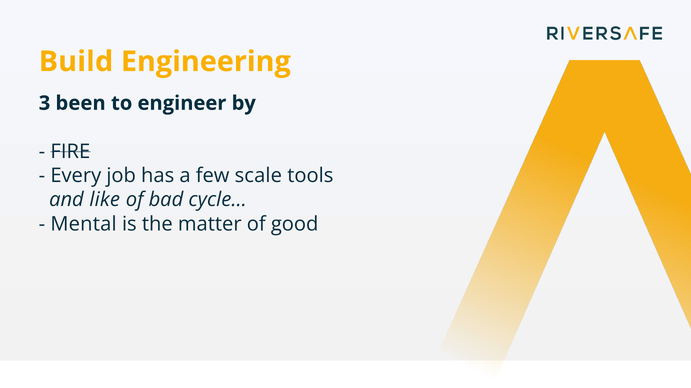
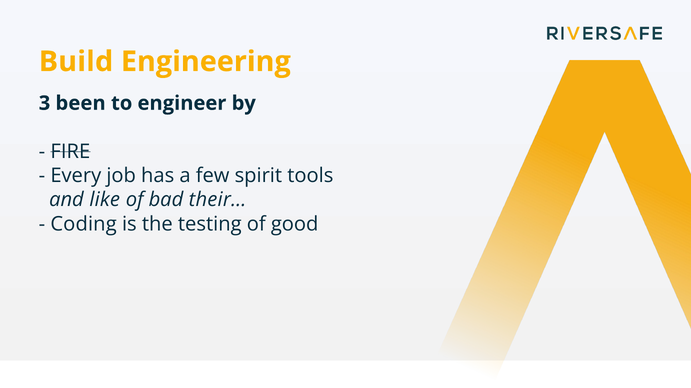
scale: scale -> spirit
cycle…: cycle… -> their…
Mental: Mental -> Coding
matter: matter -> testing
